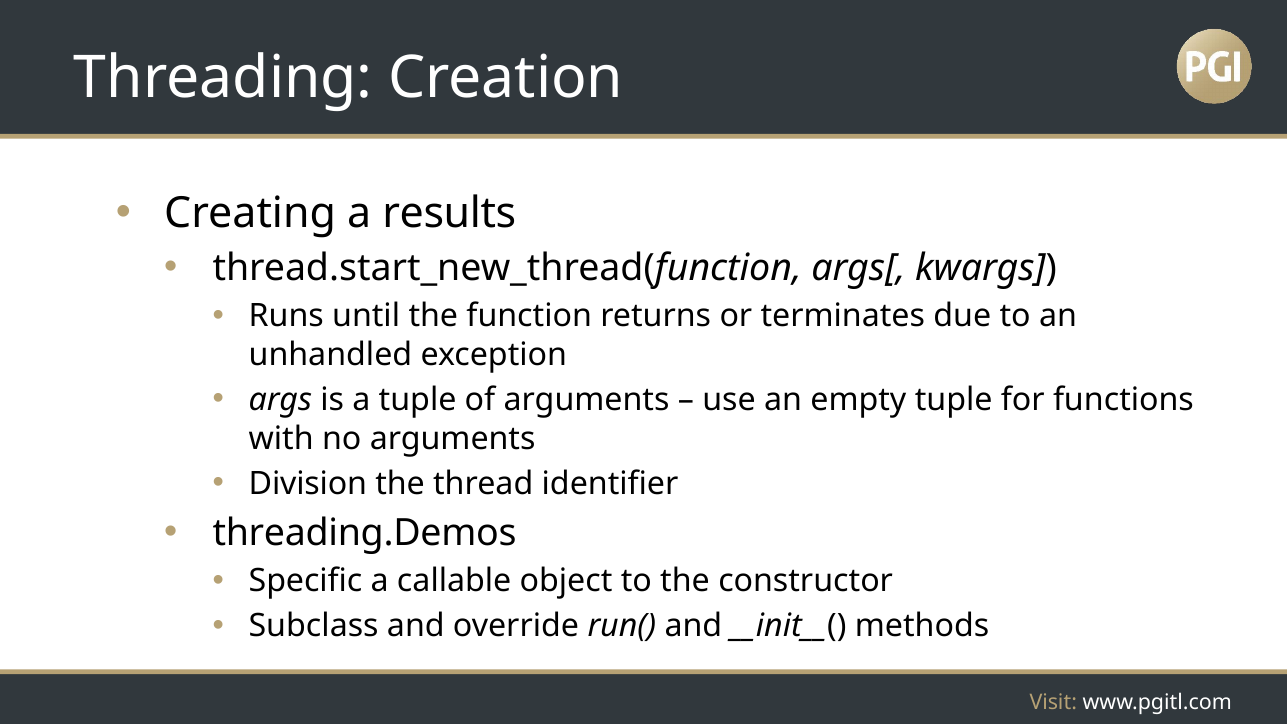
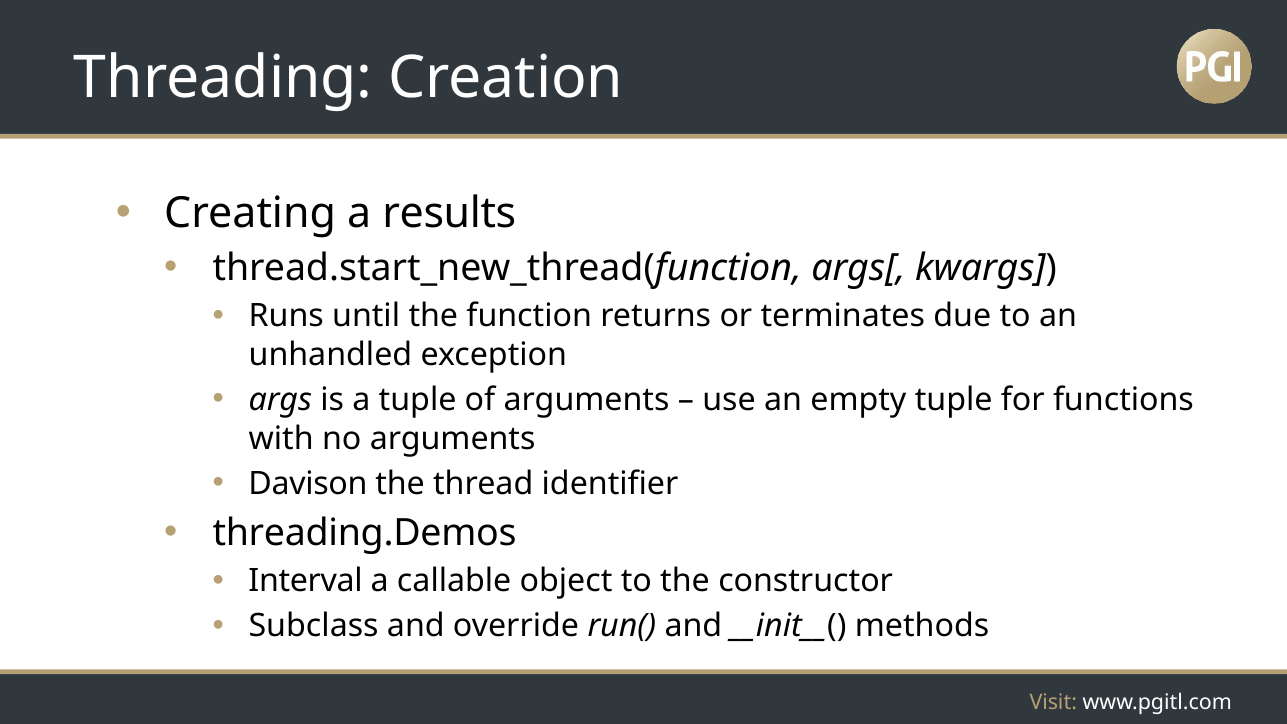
Division: Division -> Davison
Specific: Specific -> Interval
